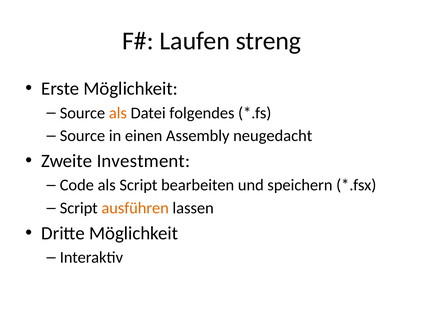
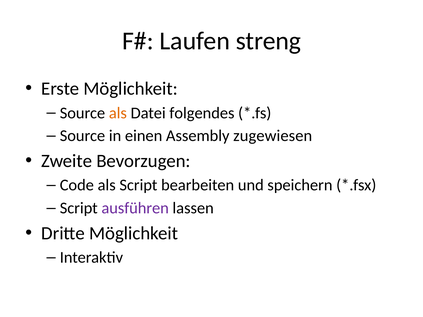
neugedacht: neugedacht -> zugewiesen
Investment: Investment -> Bevorzugen
ausführen colour: orange -> purple
